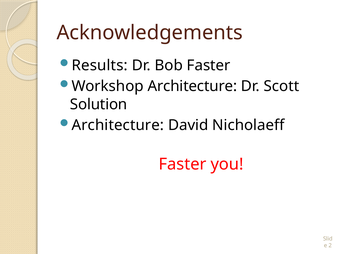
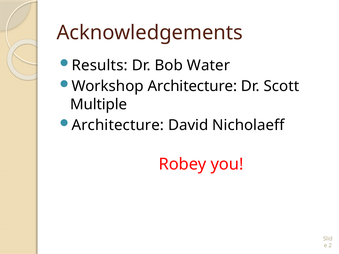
Bob Faster: Faster -> Water
Solution: Solution -> Multiple
Faster at (183, 164): Faster -> Robey
